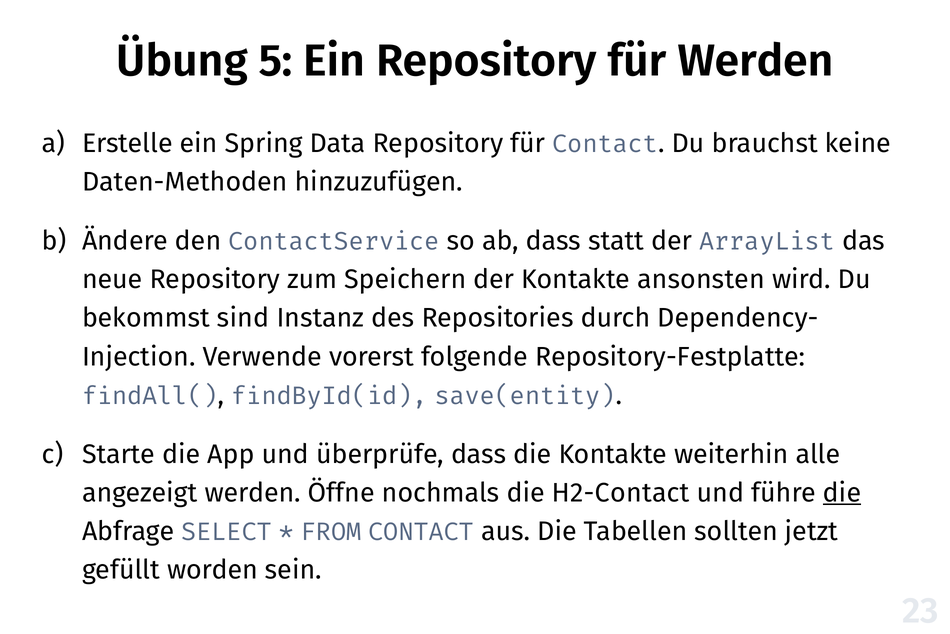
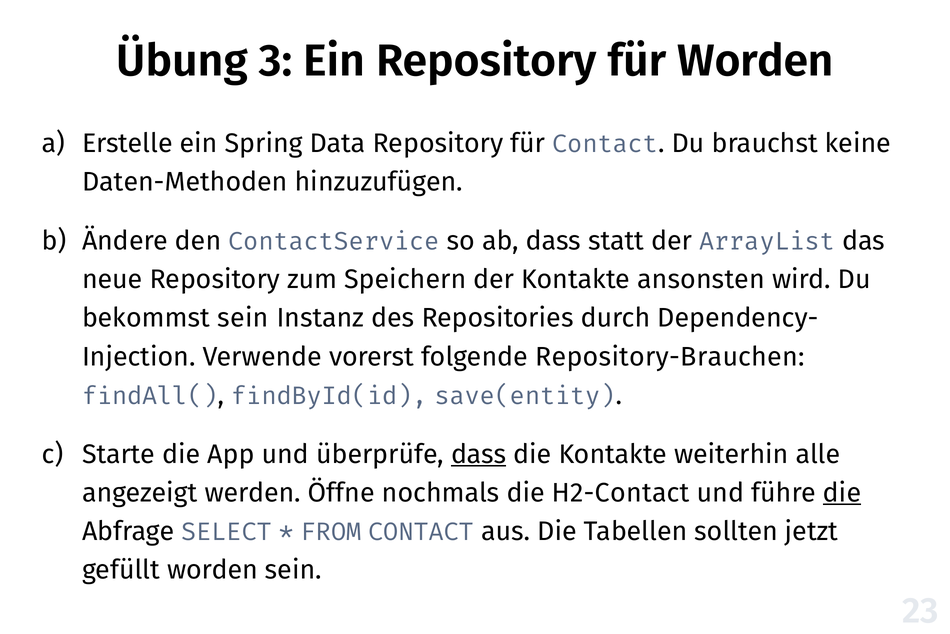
5: 5 -> 3
für Werden: Werden -> Worden
bekommst sind: sind -> sein
Repository-Festplatte: Repository-Festplatte -> Repository-Brauchen
dass at (479, 454) underline: none -> present
